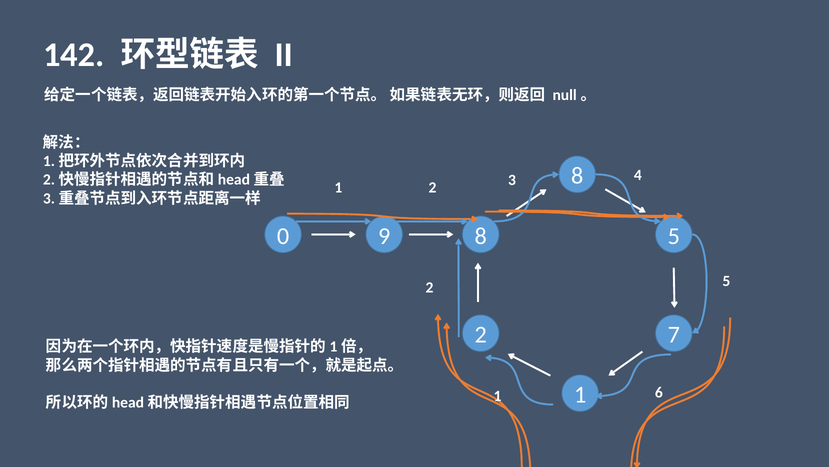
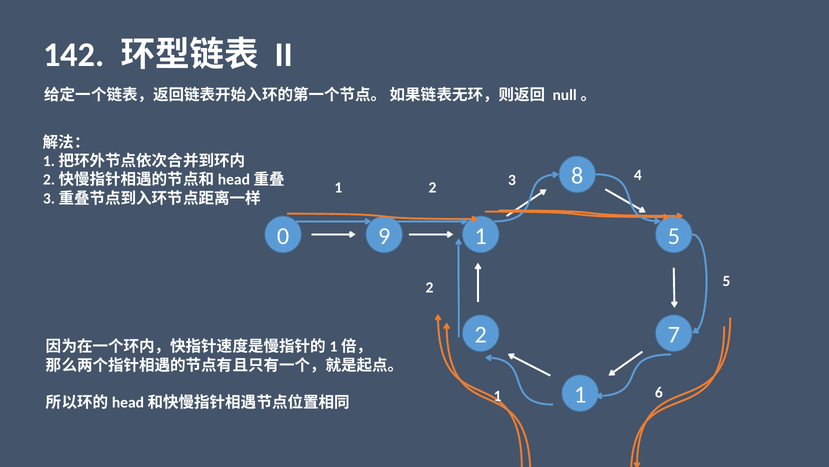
9 8: 8 -> 1
